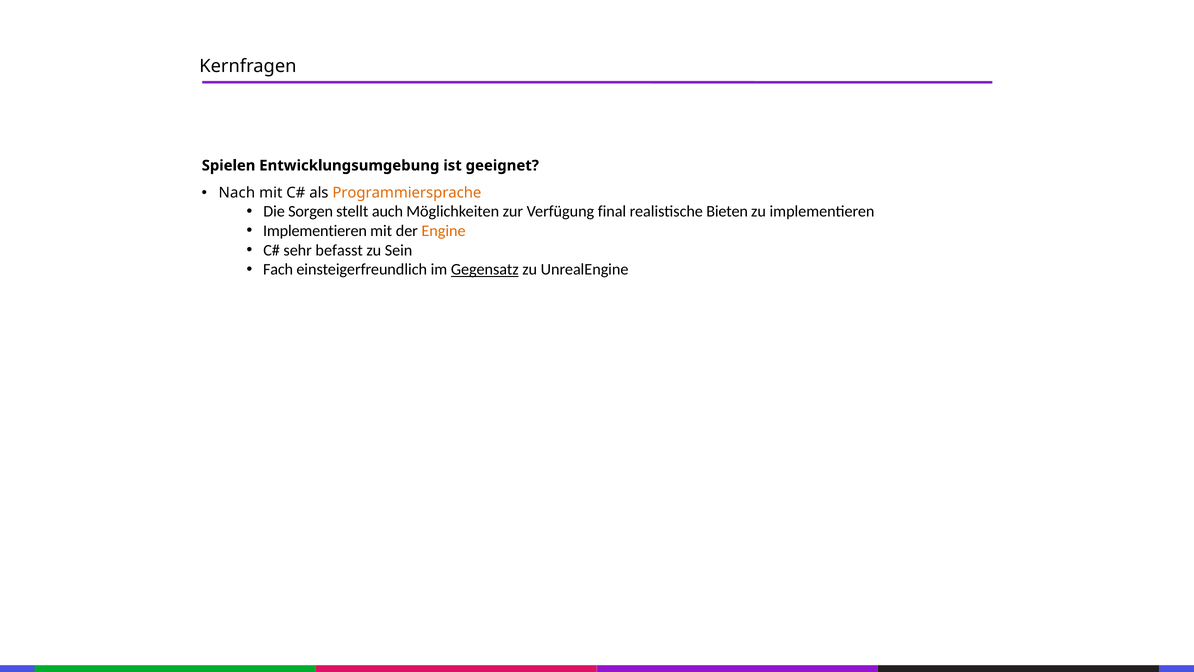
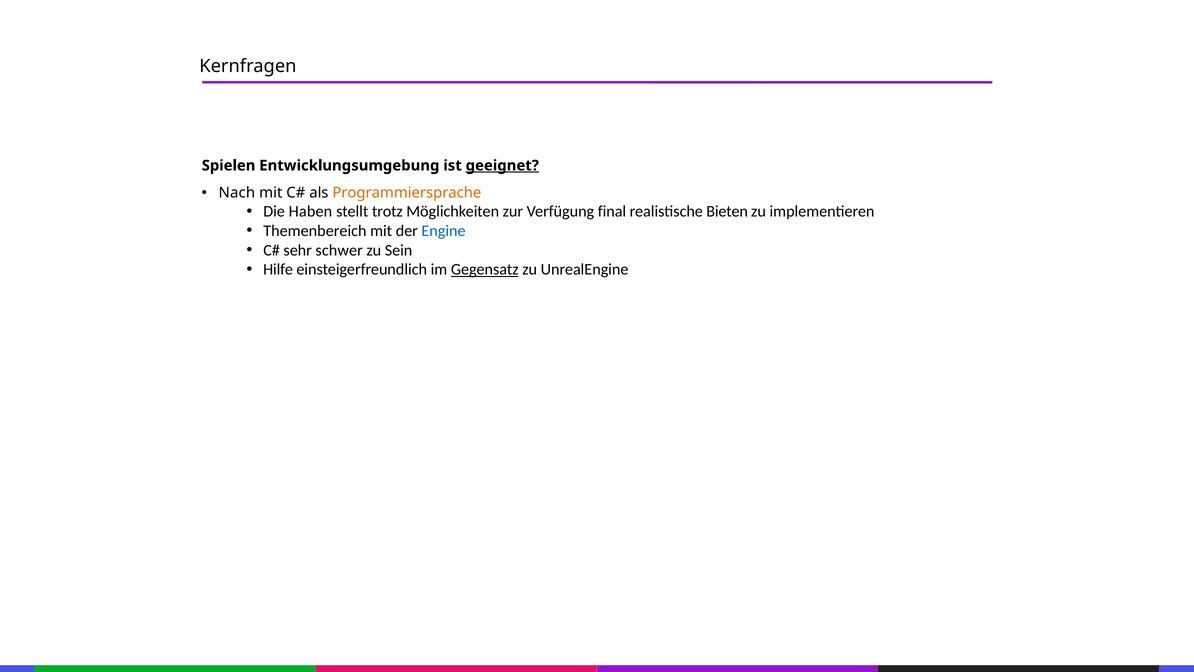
geeignet underline: none -> present
Sorgen: Sorgen -> Haben
auch: auch -> trotz
Implementieren at (315, 231): Implementieren -> Themenbereich
Engine colour: orange -> blue
befasst: befasst -> schwer
Fach: Fach -> Hilfe
